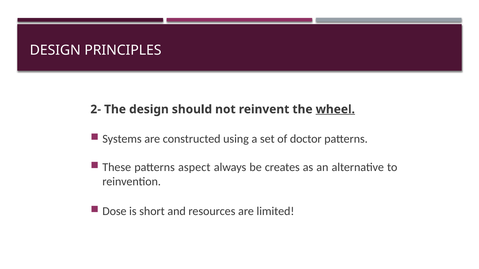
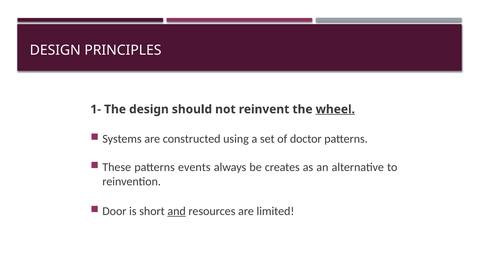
2-: 2- -> 1-
aspect: aspect -> events
Dose: Dose -> Door
and underline: none -> present
